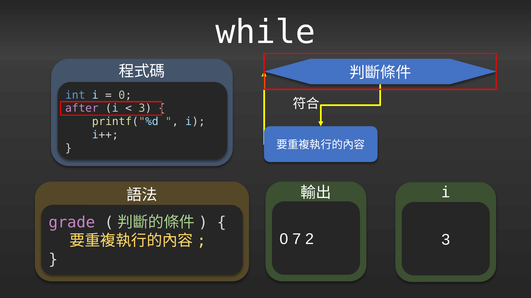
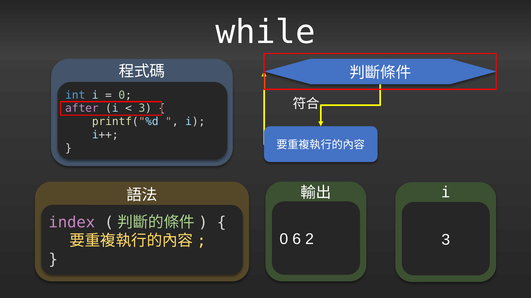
grade: grade -> index
7: 7 -> 6
